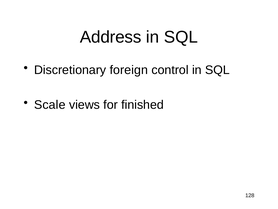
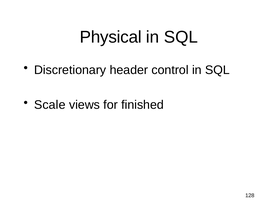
Address: Address -> Physical
foreign: foreign -> header
